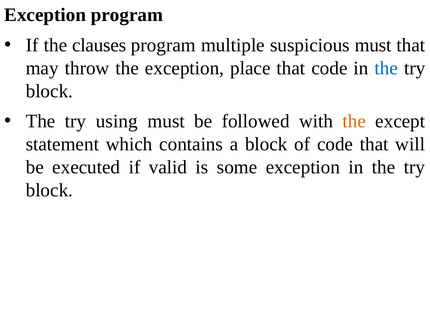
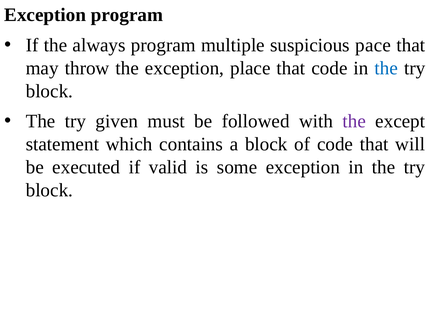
clauses: clauses -> always
suspicious must: must -> pace
using: using -> given
the at (354, 122) colour: orange -> purple
